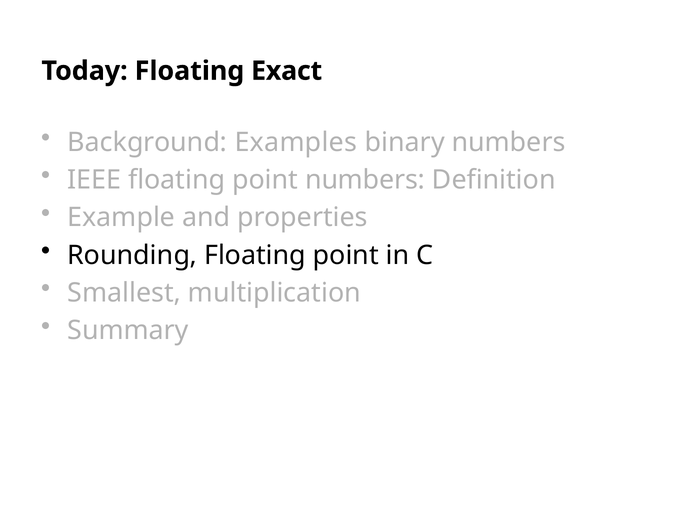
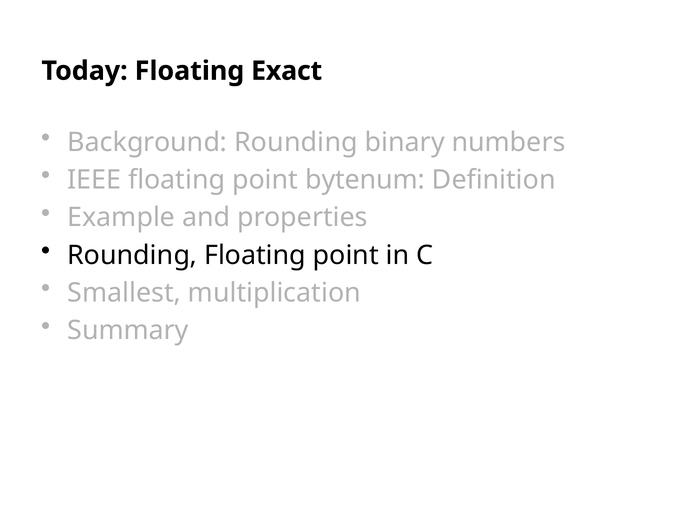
Background Examples: Examples -> Rounding
point numbers: numbers -> bytenum
